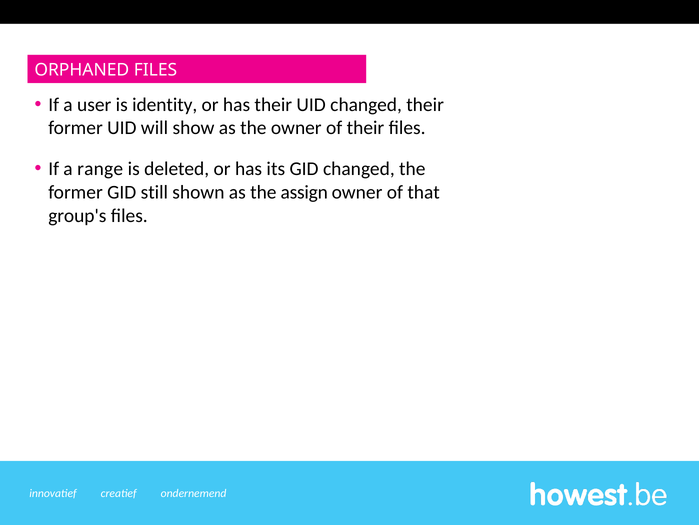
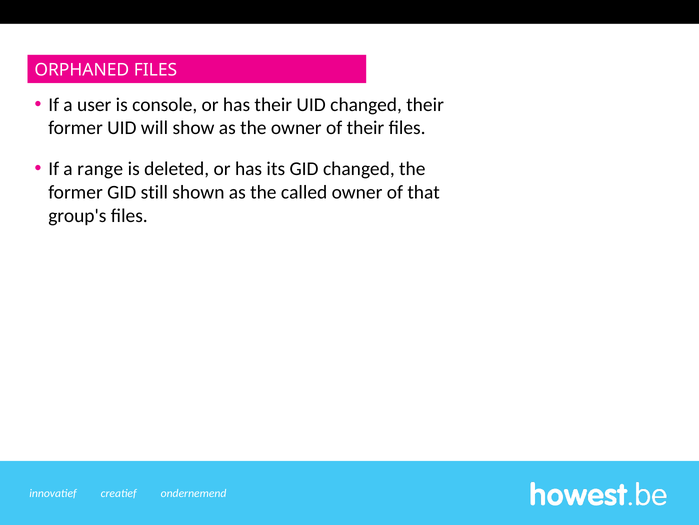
identity: identity -> console
assign: assign -> called
